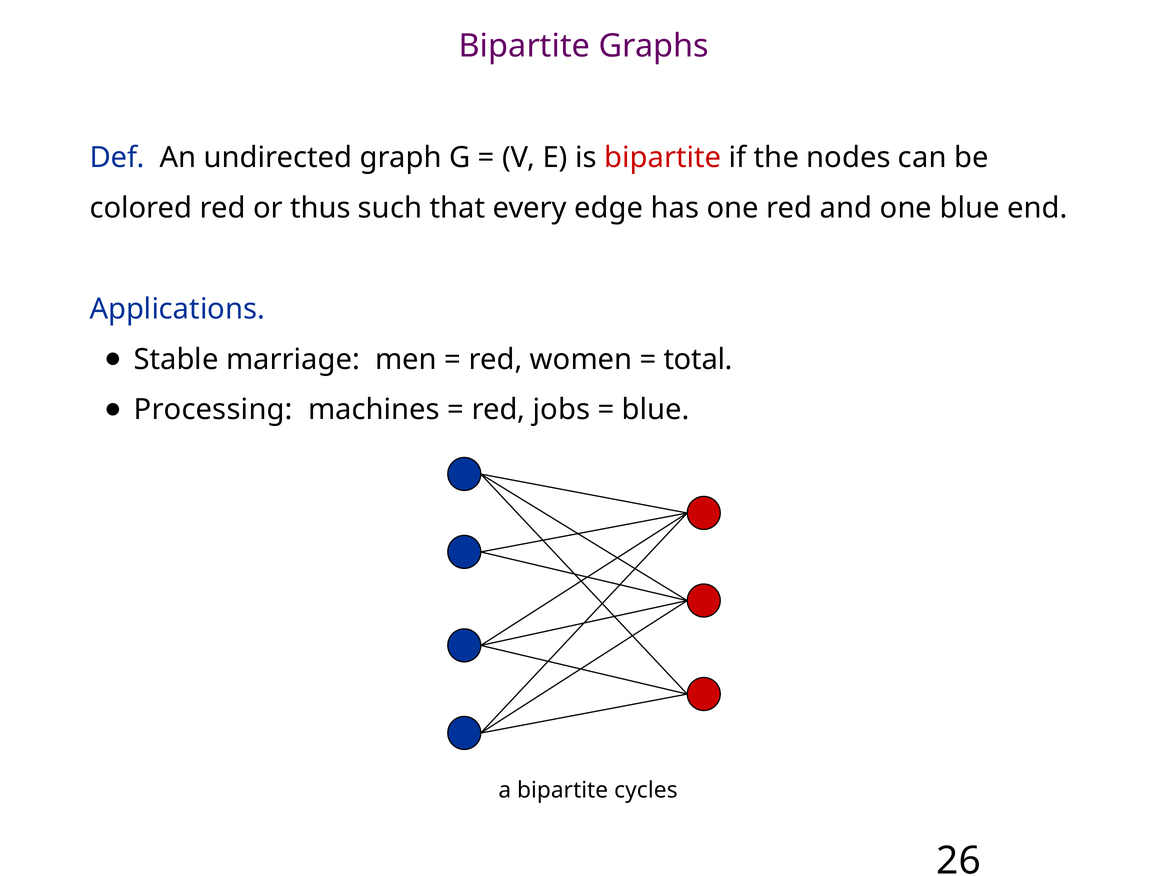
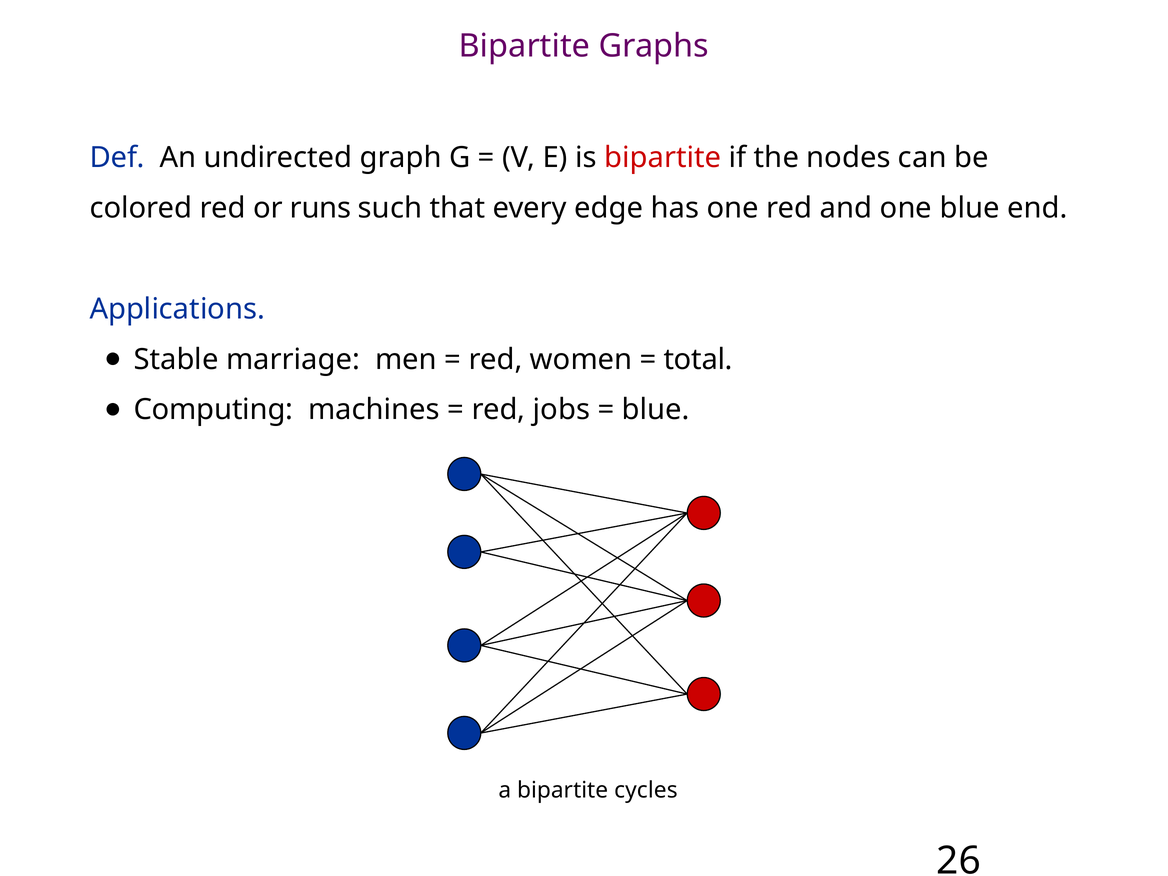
thus: thus -> runs
Processing: Processing -> Computing
